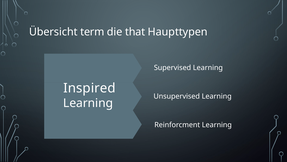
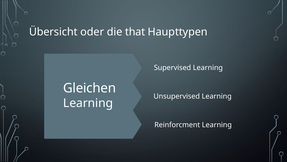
term: term -> oder
Inspired: Inspired -> Gleichen
